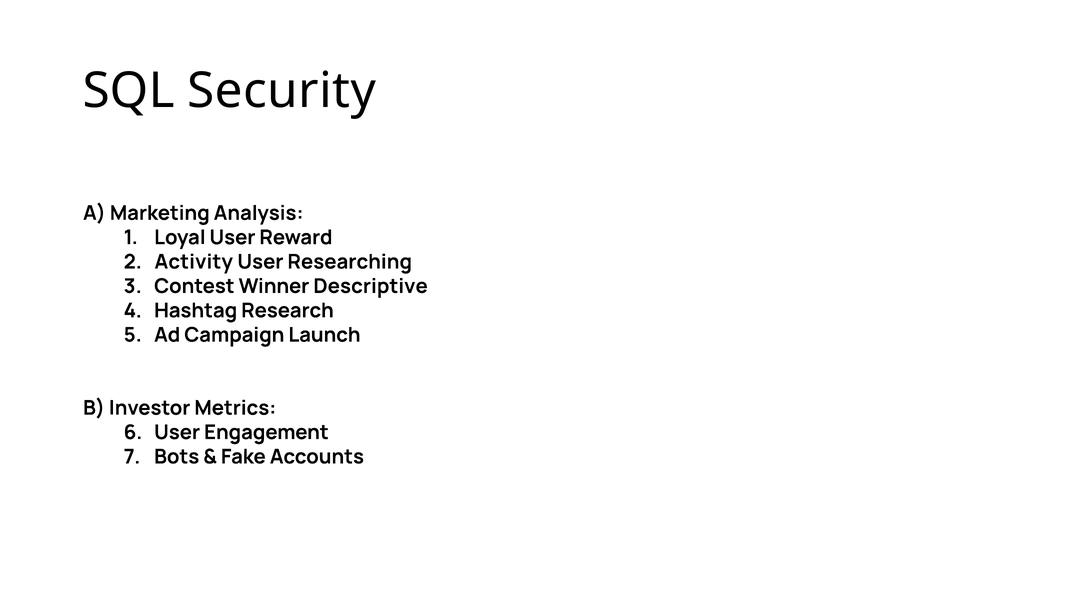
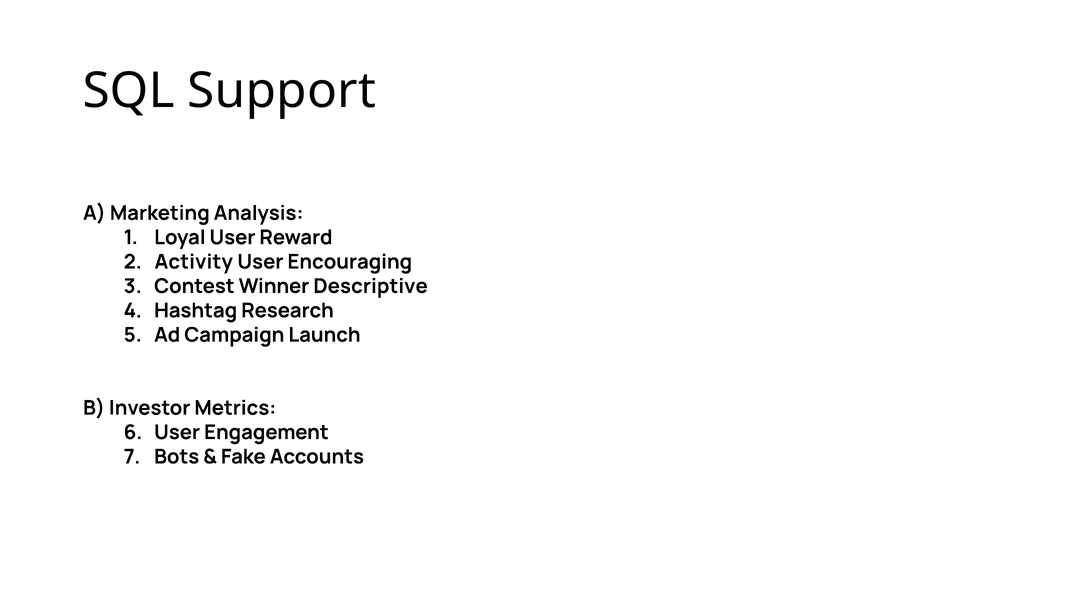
Security: Security -> Support
Researching: Researching -> Encouraging
